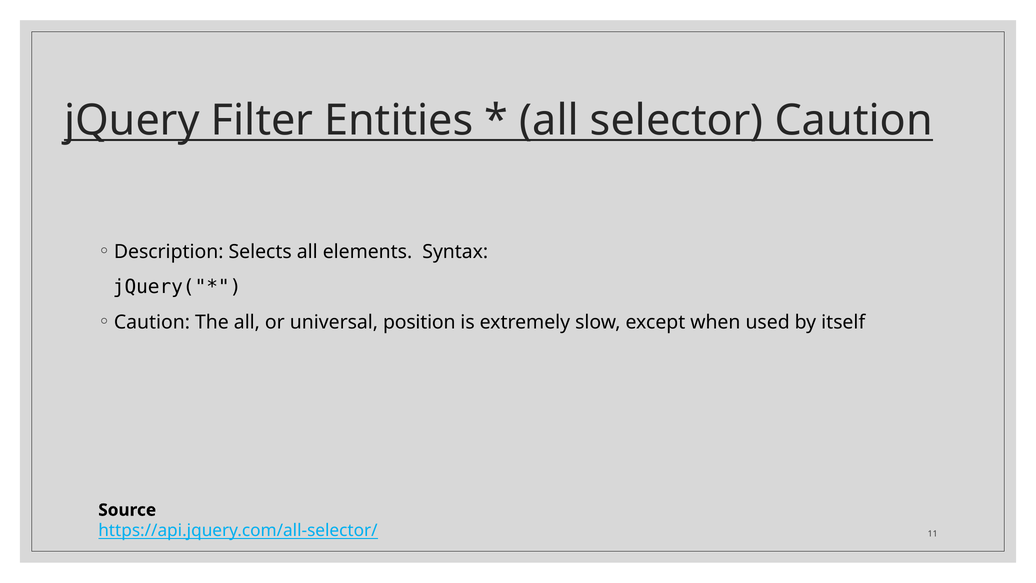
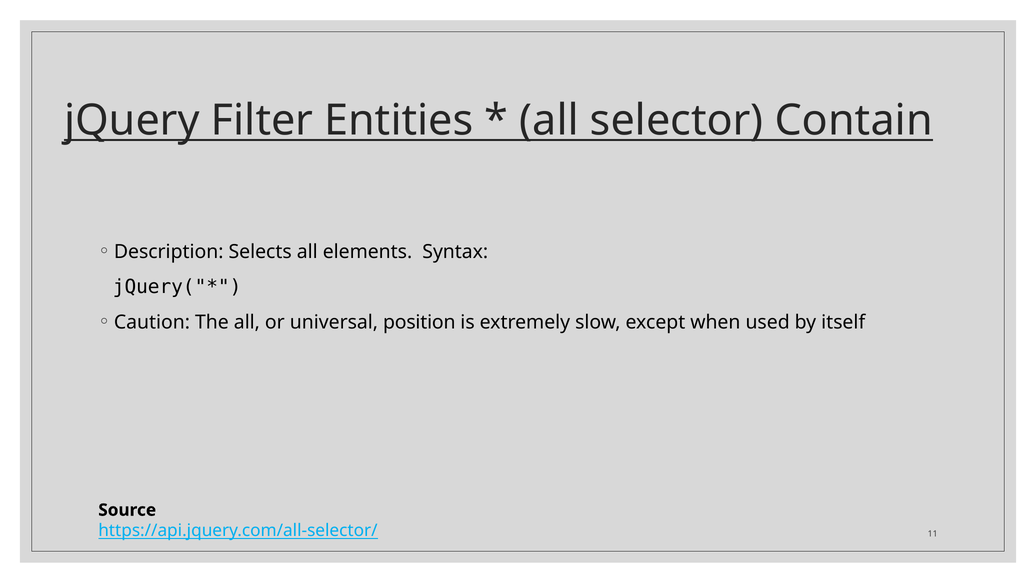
selector Caution: Caution -> Contain
